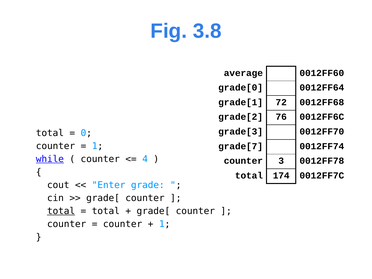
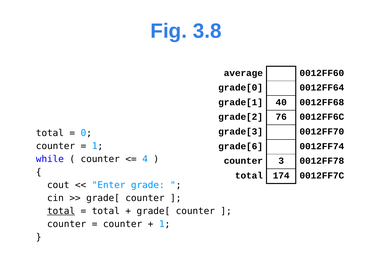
72: 72 -> 40
grade[7: grade[7 -> grade[6
while underline: present -> none
